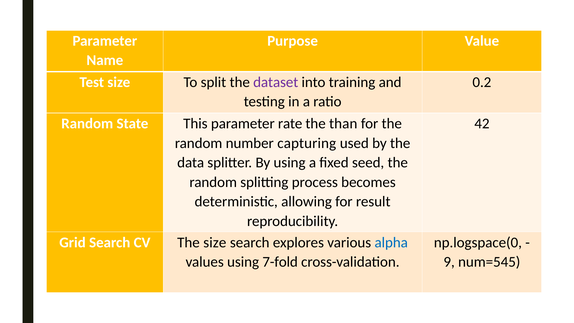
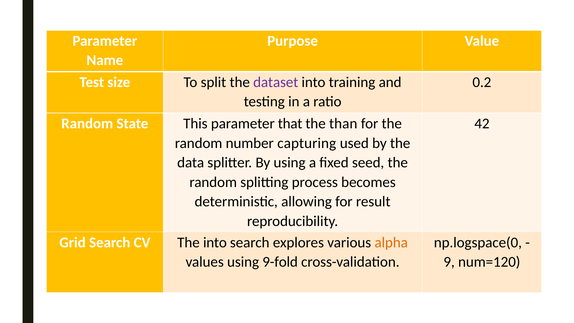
rate: rate -> that
The size: size -> into
alpha colour: blue -> orange
7-fold: 7-fold -> 9-fold
num=545: num=545 -> num=120
